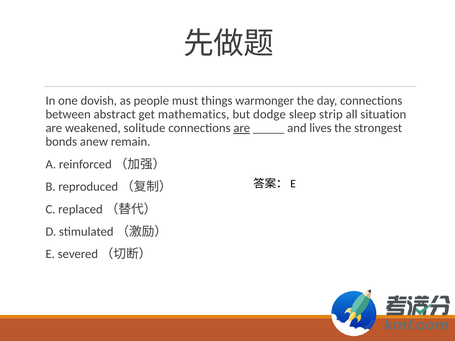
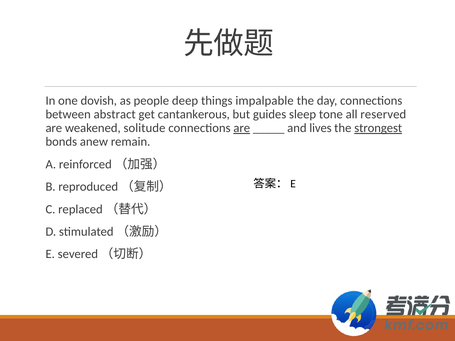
must: must -> deep
warmonger: warmonger -> impalpable
mathematics: mathematics -> cantankerous
dodge: dodge -> guides
strip: strip -> tone
situation: situation -> reserved
strongest underline: none -> present
